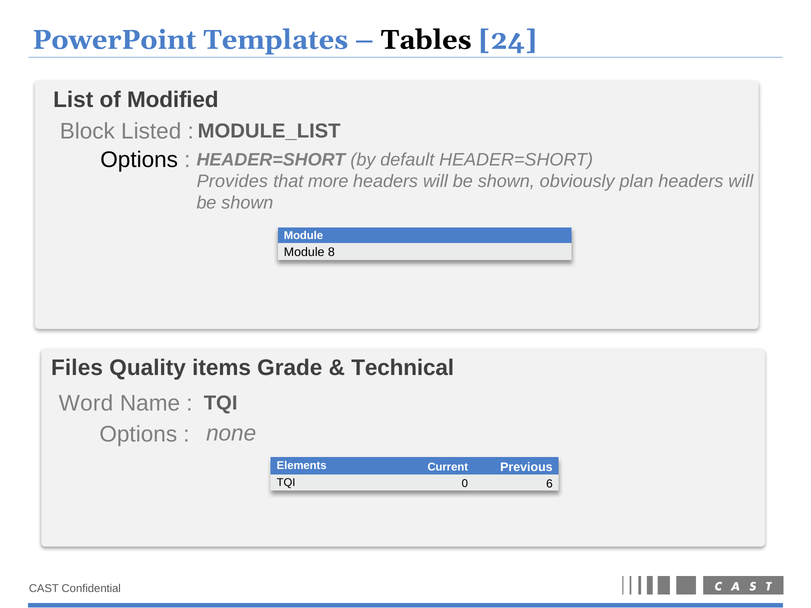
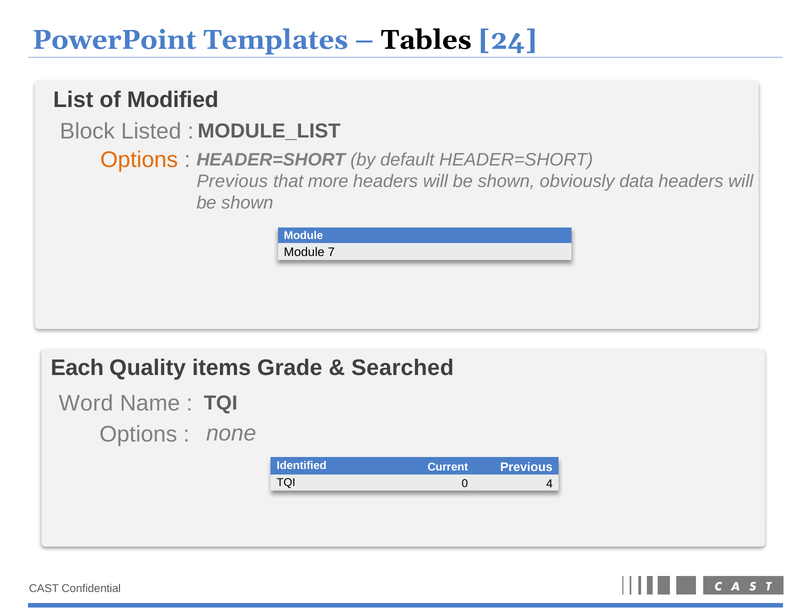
Options at (139, 160) colour: black -> orange
Provides at (232, 181): Provides -> Previous
plan: plan -> data
8: 8 -> 7
Files: Files -> Each
Technical: Technical -> Searched
Elements: Elements -> Identified
6: 6 -> 4
